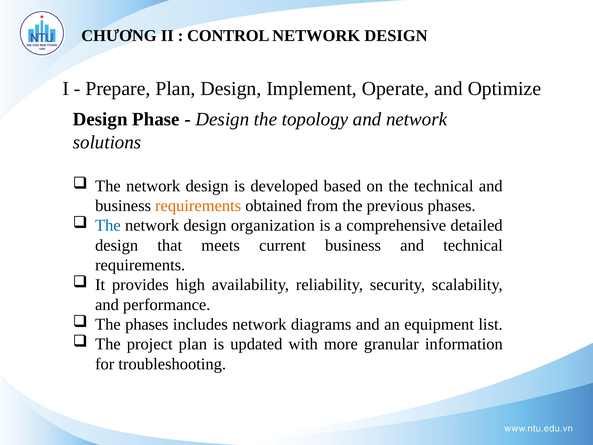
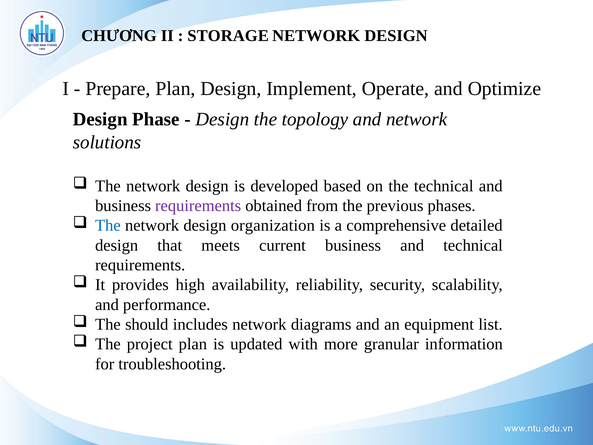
CONTROL: CONTROL -> STORAGE
requirements at (198, 206) colour: orange -> purple
The phases: phases -> should
